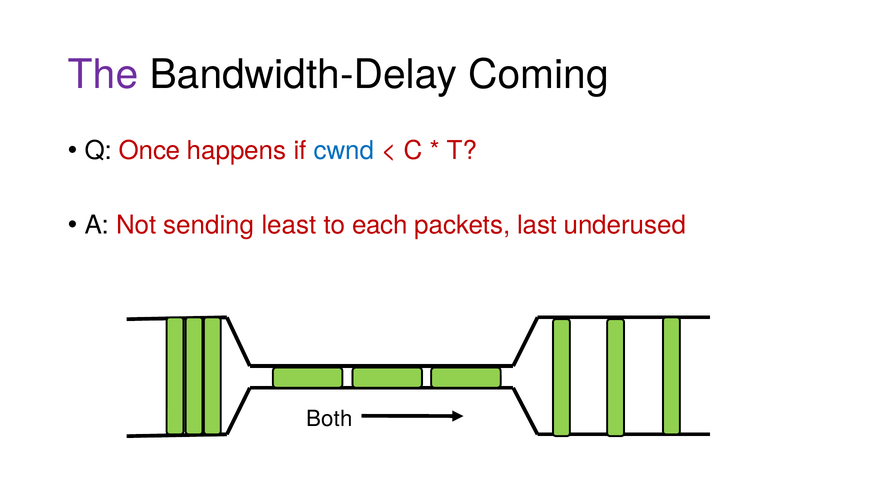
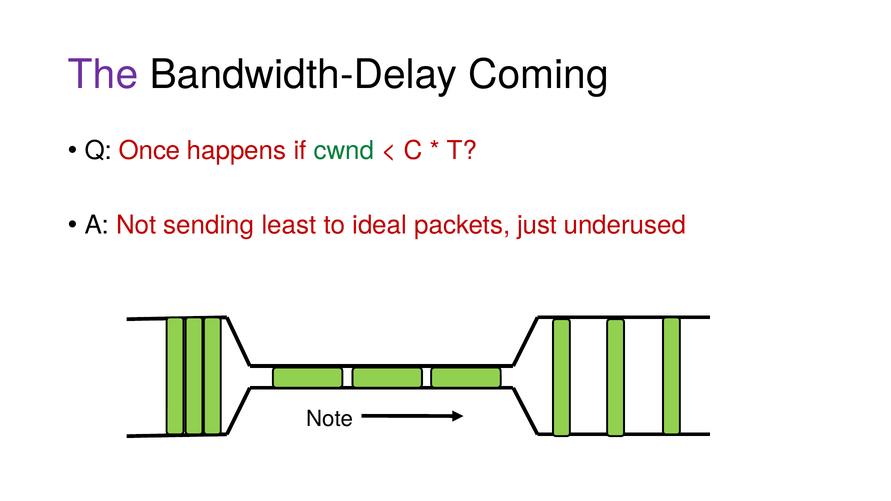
cwnd colour: blue -> green
each: each -> ideal
last: last -> just
Both: Both -> Note
